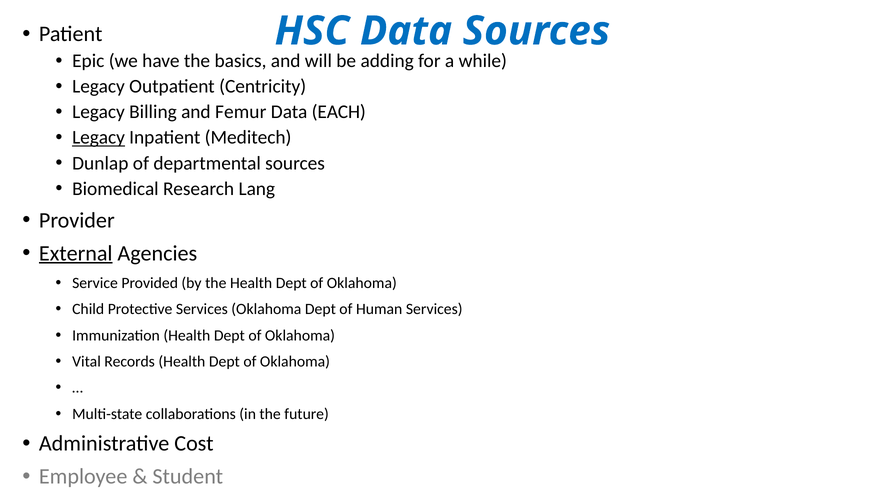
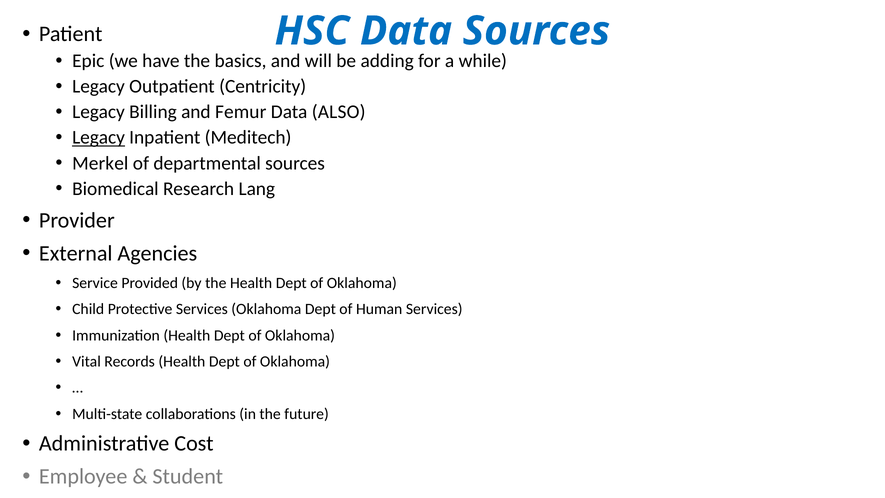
EACH: EACH -> ALSO
Dunlap: Dunlap -> Merkel
External underline: present -> none
